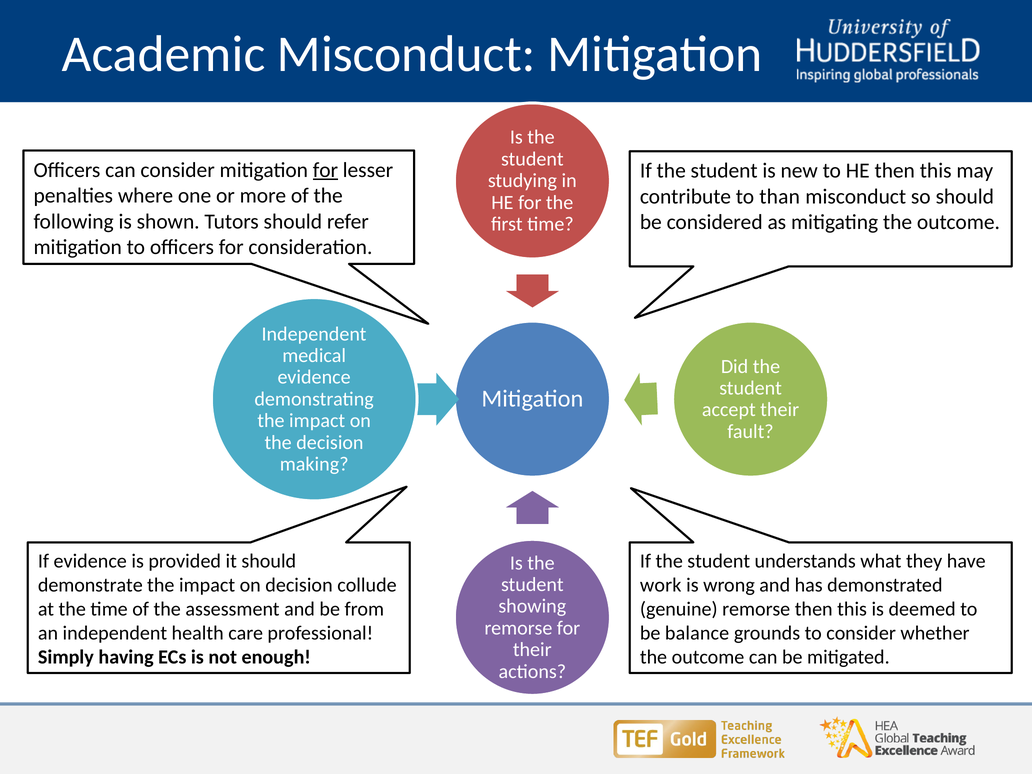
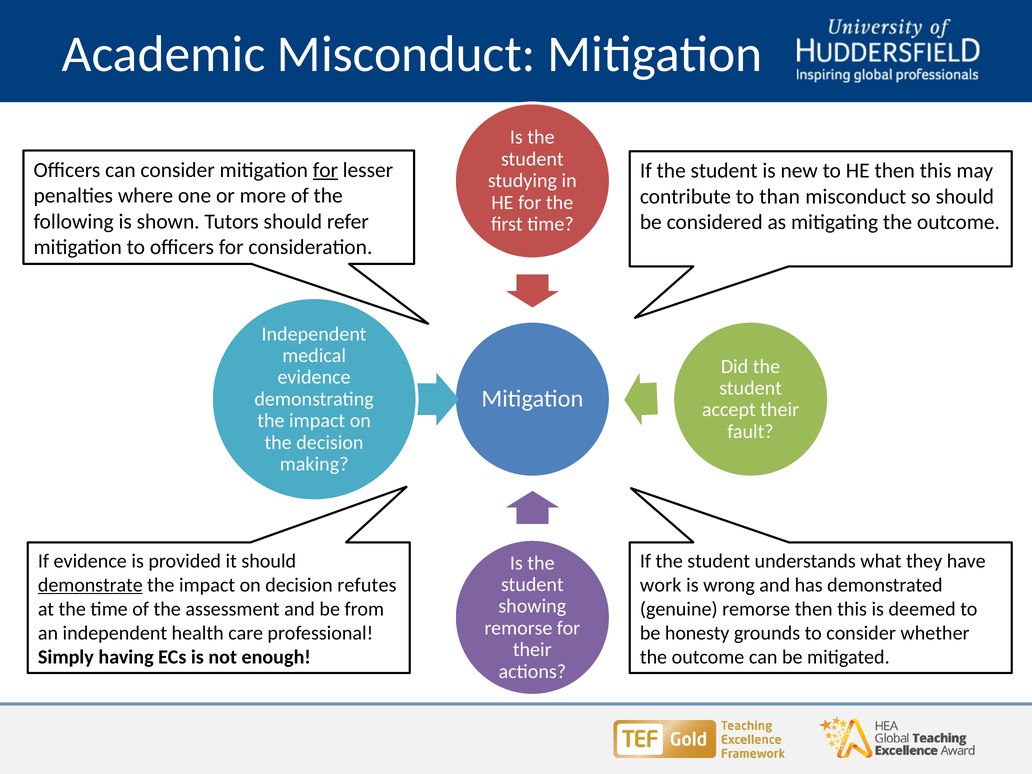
demonstrate underline: none -> present
collude: collude -> refutes
balance: balance -> honesty
